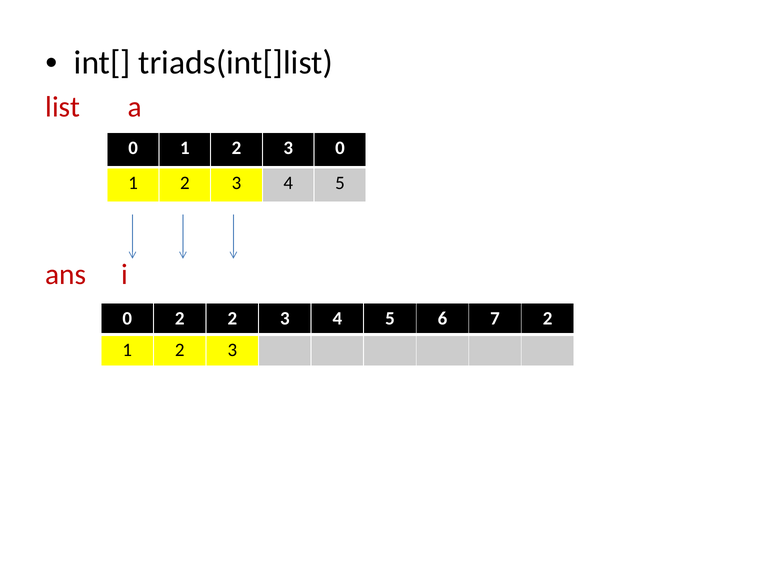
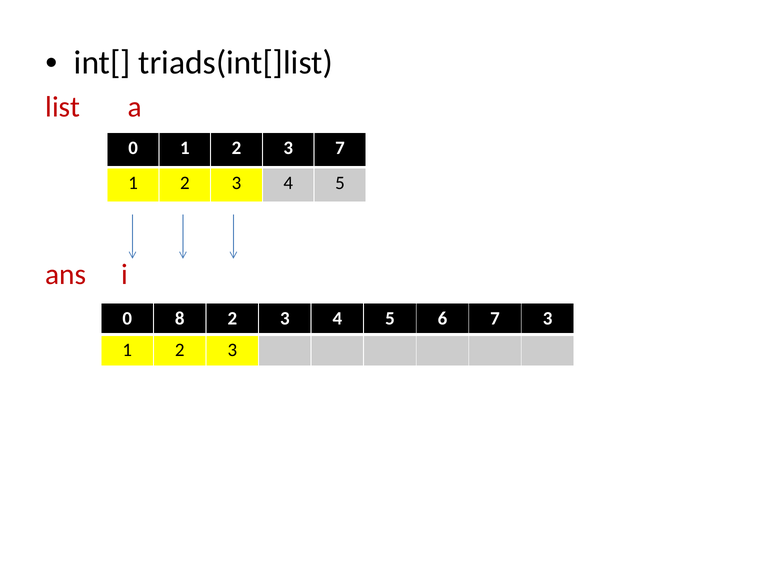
3 0: 0 -> 7
0 2: 2 -> 8
7 2: 2 -> 3
